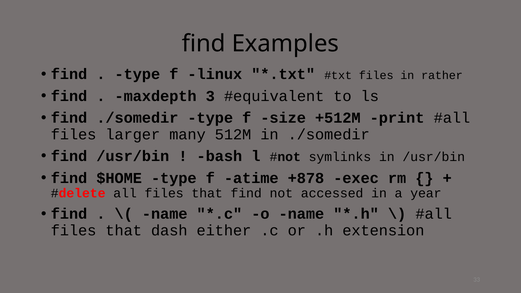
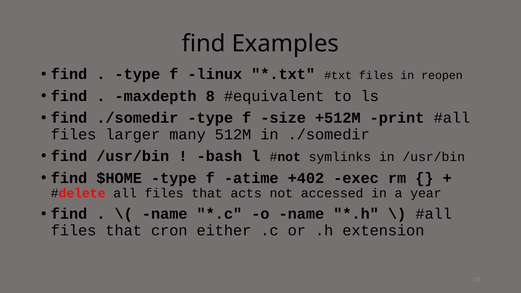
rather: rather -> reopen
3: 3 -> 8
+878: +878 -> +402
that find: find -> acts
dash: dash -> cron
